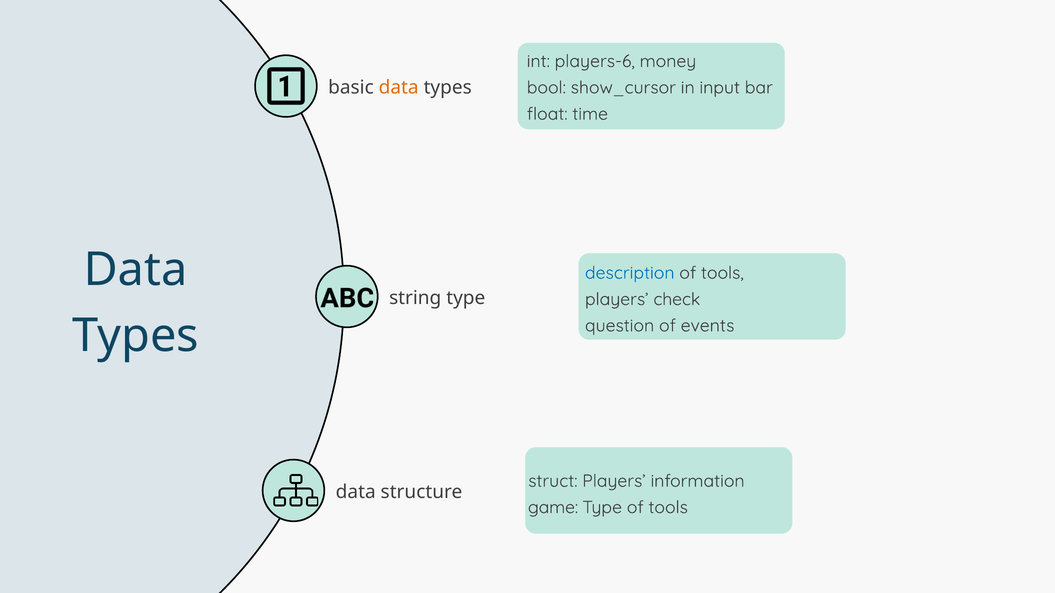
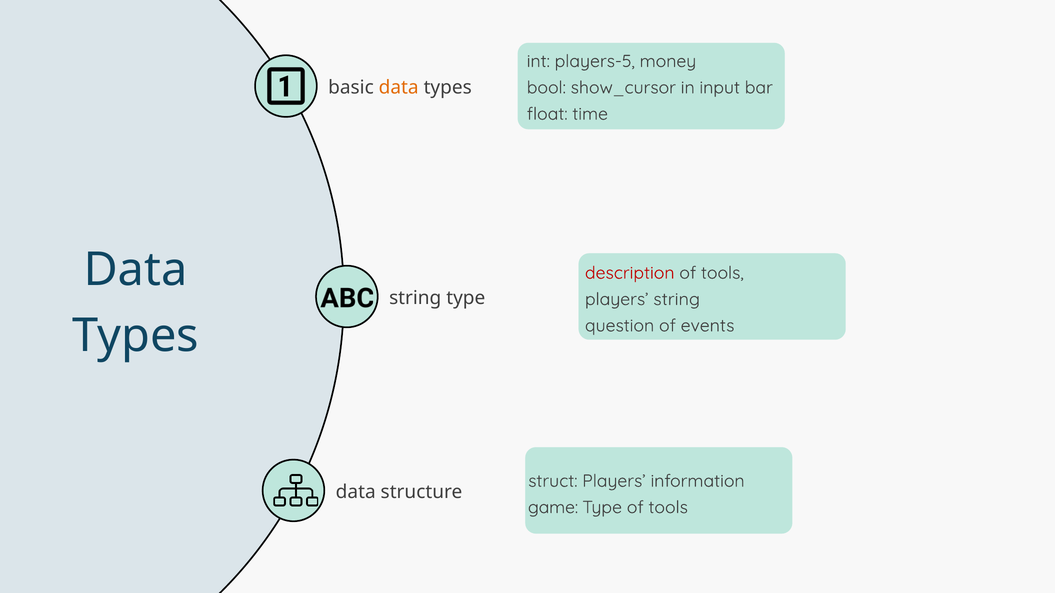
players-6: players-6 -> players-5
description colour: blue -> red
players check: check -> string
